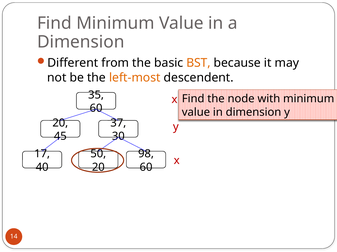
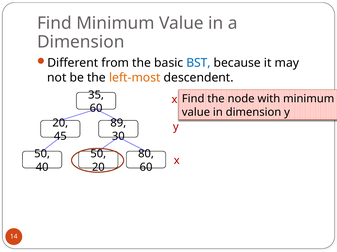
BST colour: orange -> blue
37: 37 -> 89
17 at (42, 154): 17 -> 50
98: 98 -> 80
